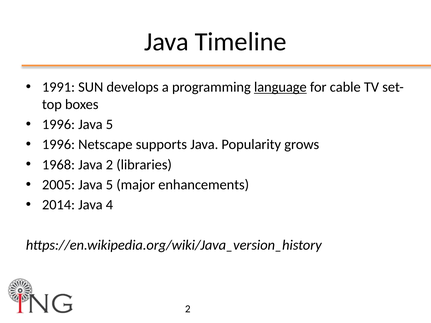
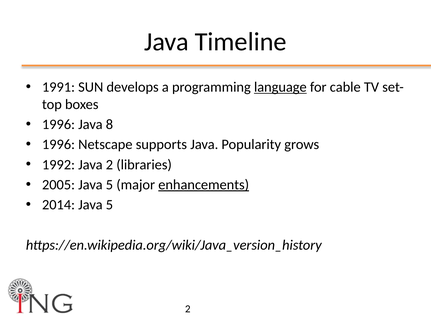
1996 Java 5: 5 -> 8
1968: 1968 -> 1992
enhancements underline: none -> present
2014 Java 4: 4 -> 5
